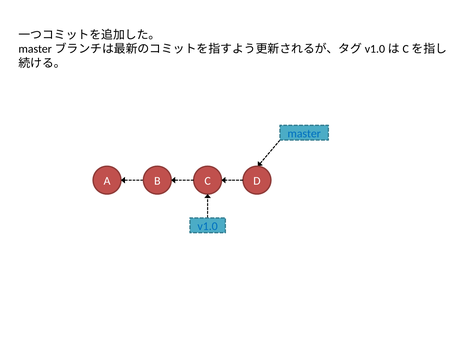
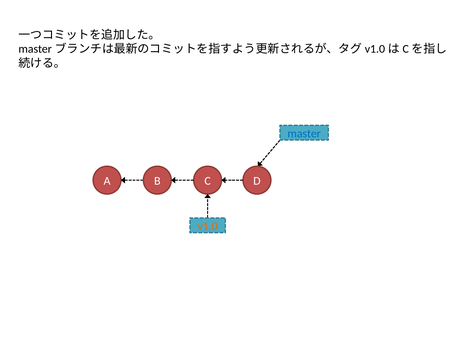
v1.0 colour: blue -> orange
